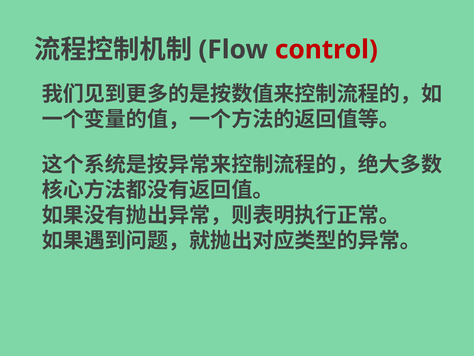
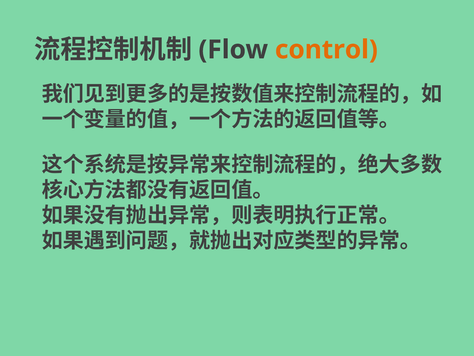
control colour: red -> orange
